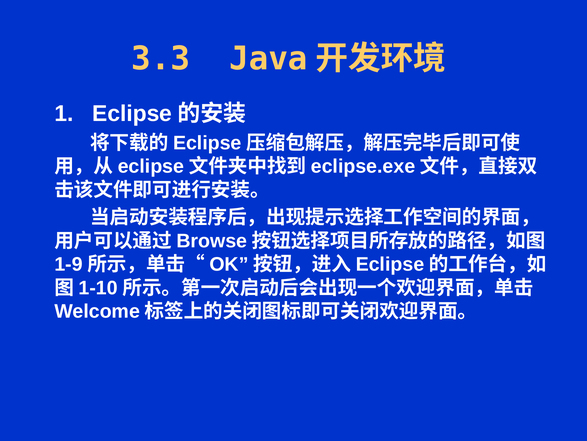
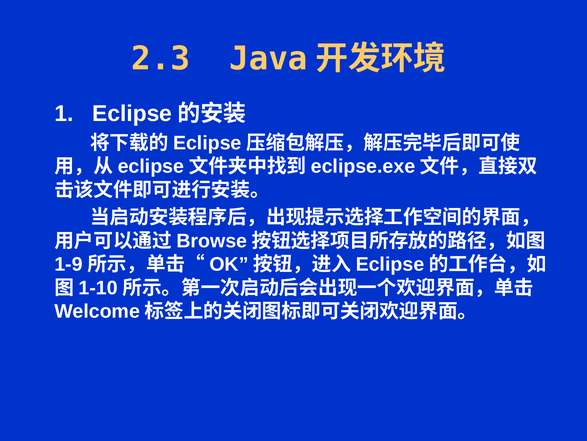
3.3: 3.3 -> 2.3
